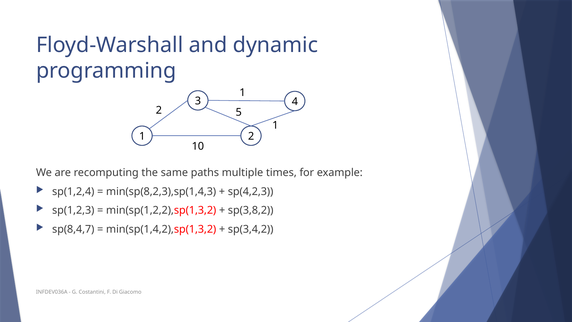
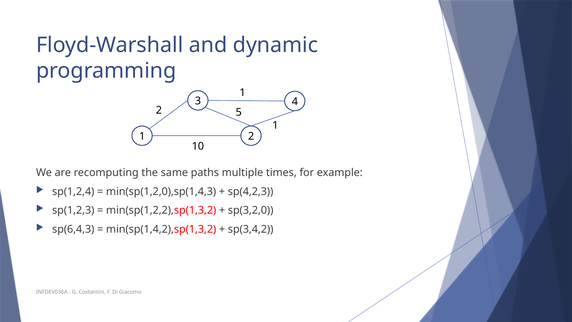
min(sp(8,2,3),sp(1,4,3: min(sp(8,2,3),sp(1,4,3 -> min(sp(1,2,0),sp(1,4,3
sp(3,8,2: sp(3,8,2 -> sp(3,2,0
sp(8,4,7: sp(8,4,7 -> sp(6,4,3
